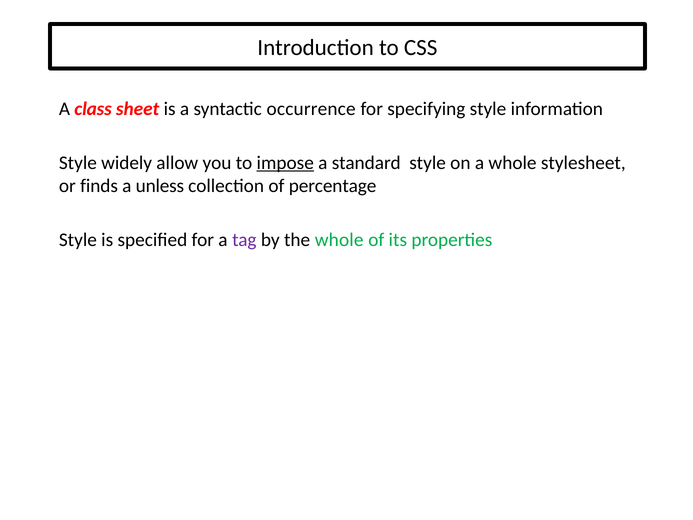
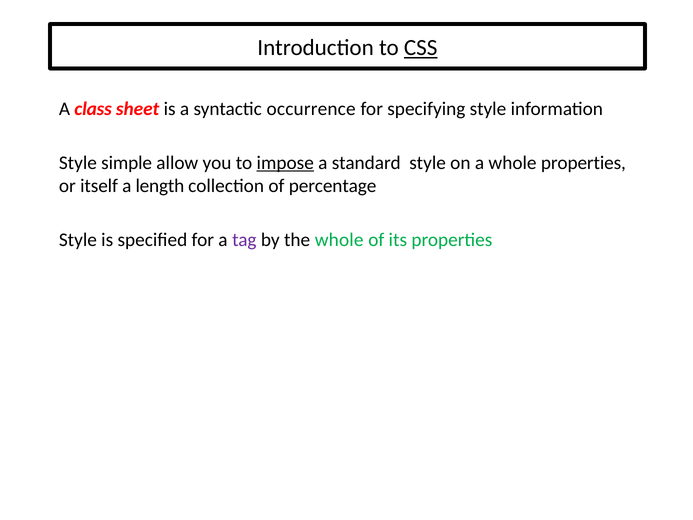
CSS underline: none -> present
widely: widely -> simple
whole stylesheet: stylesheet -> properties
finds: finds -> itself
unless: unless -> length
